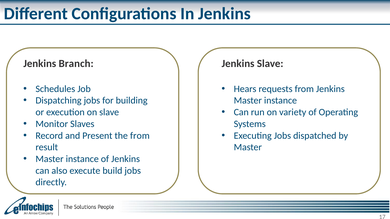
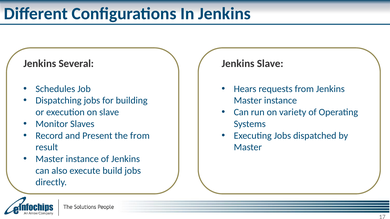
Branch: Branch -> Several
